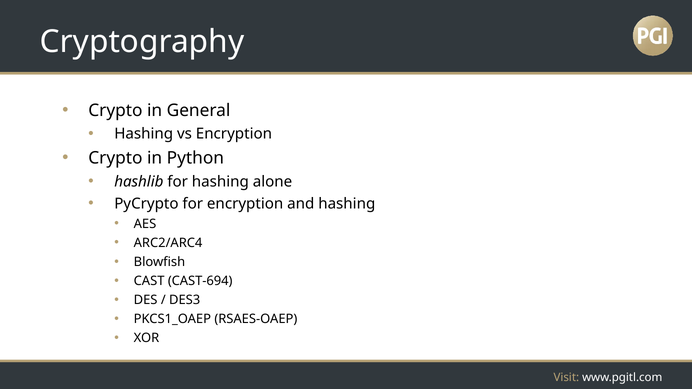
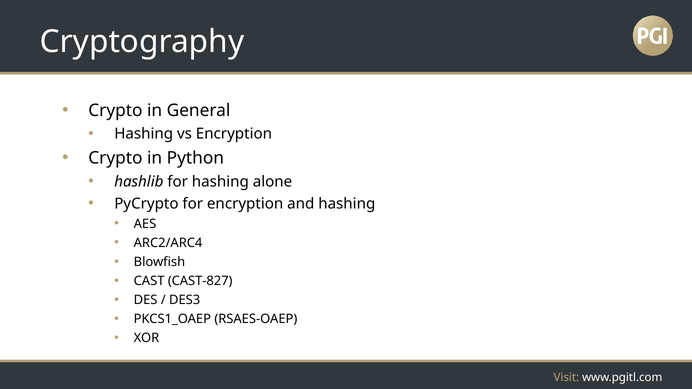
CAST-694: CAST-694 -> CAST-827
